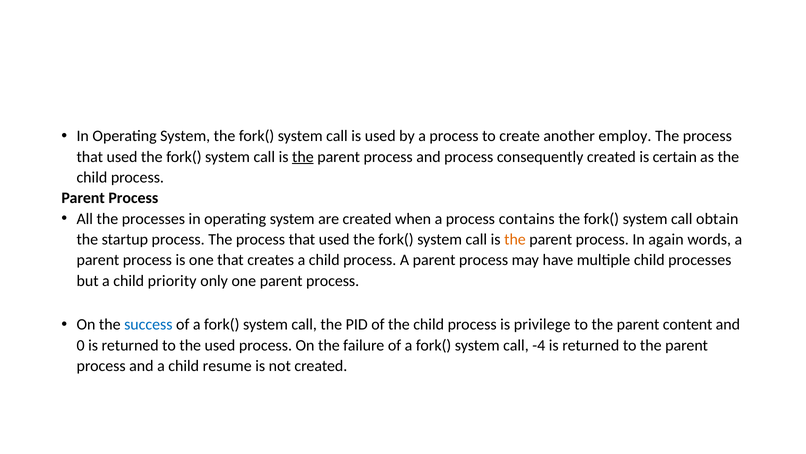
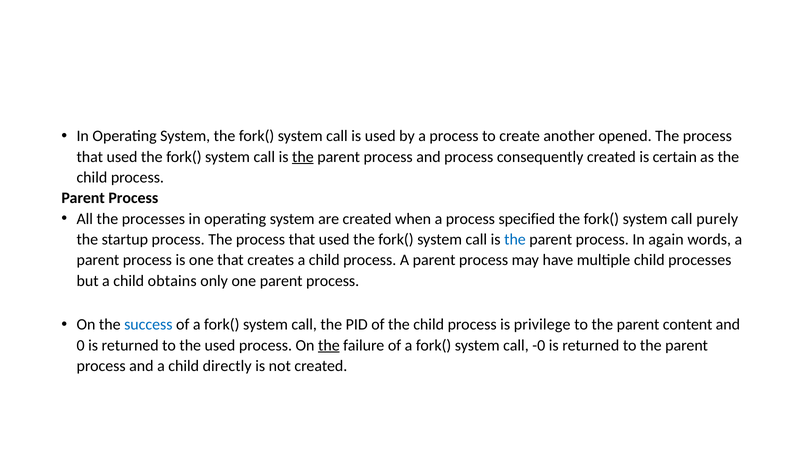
employ: employ -> opened
contains: contains -> specified
obtain: obtain -> purely
the at (515, 239) colour: orange -> blue
priority: priority -> obtains
the at (329, 345) underline: none -> present
-4: -4 -> -0
resume: resume -> directly
